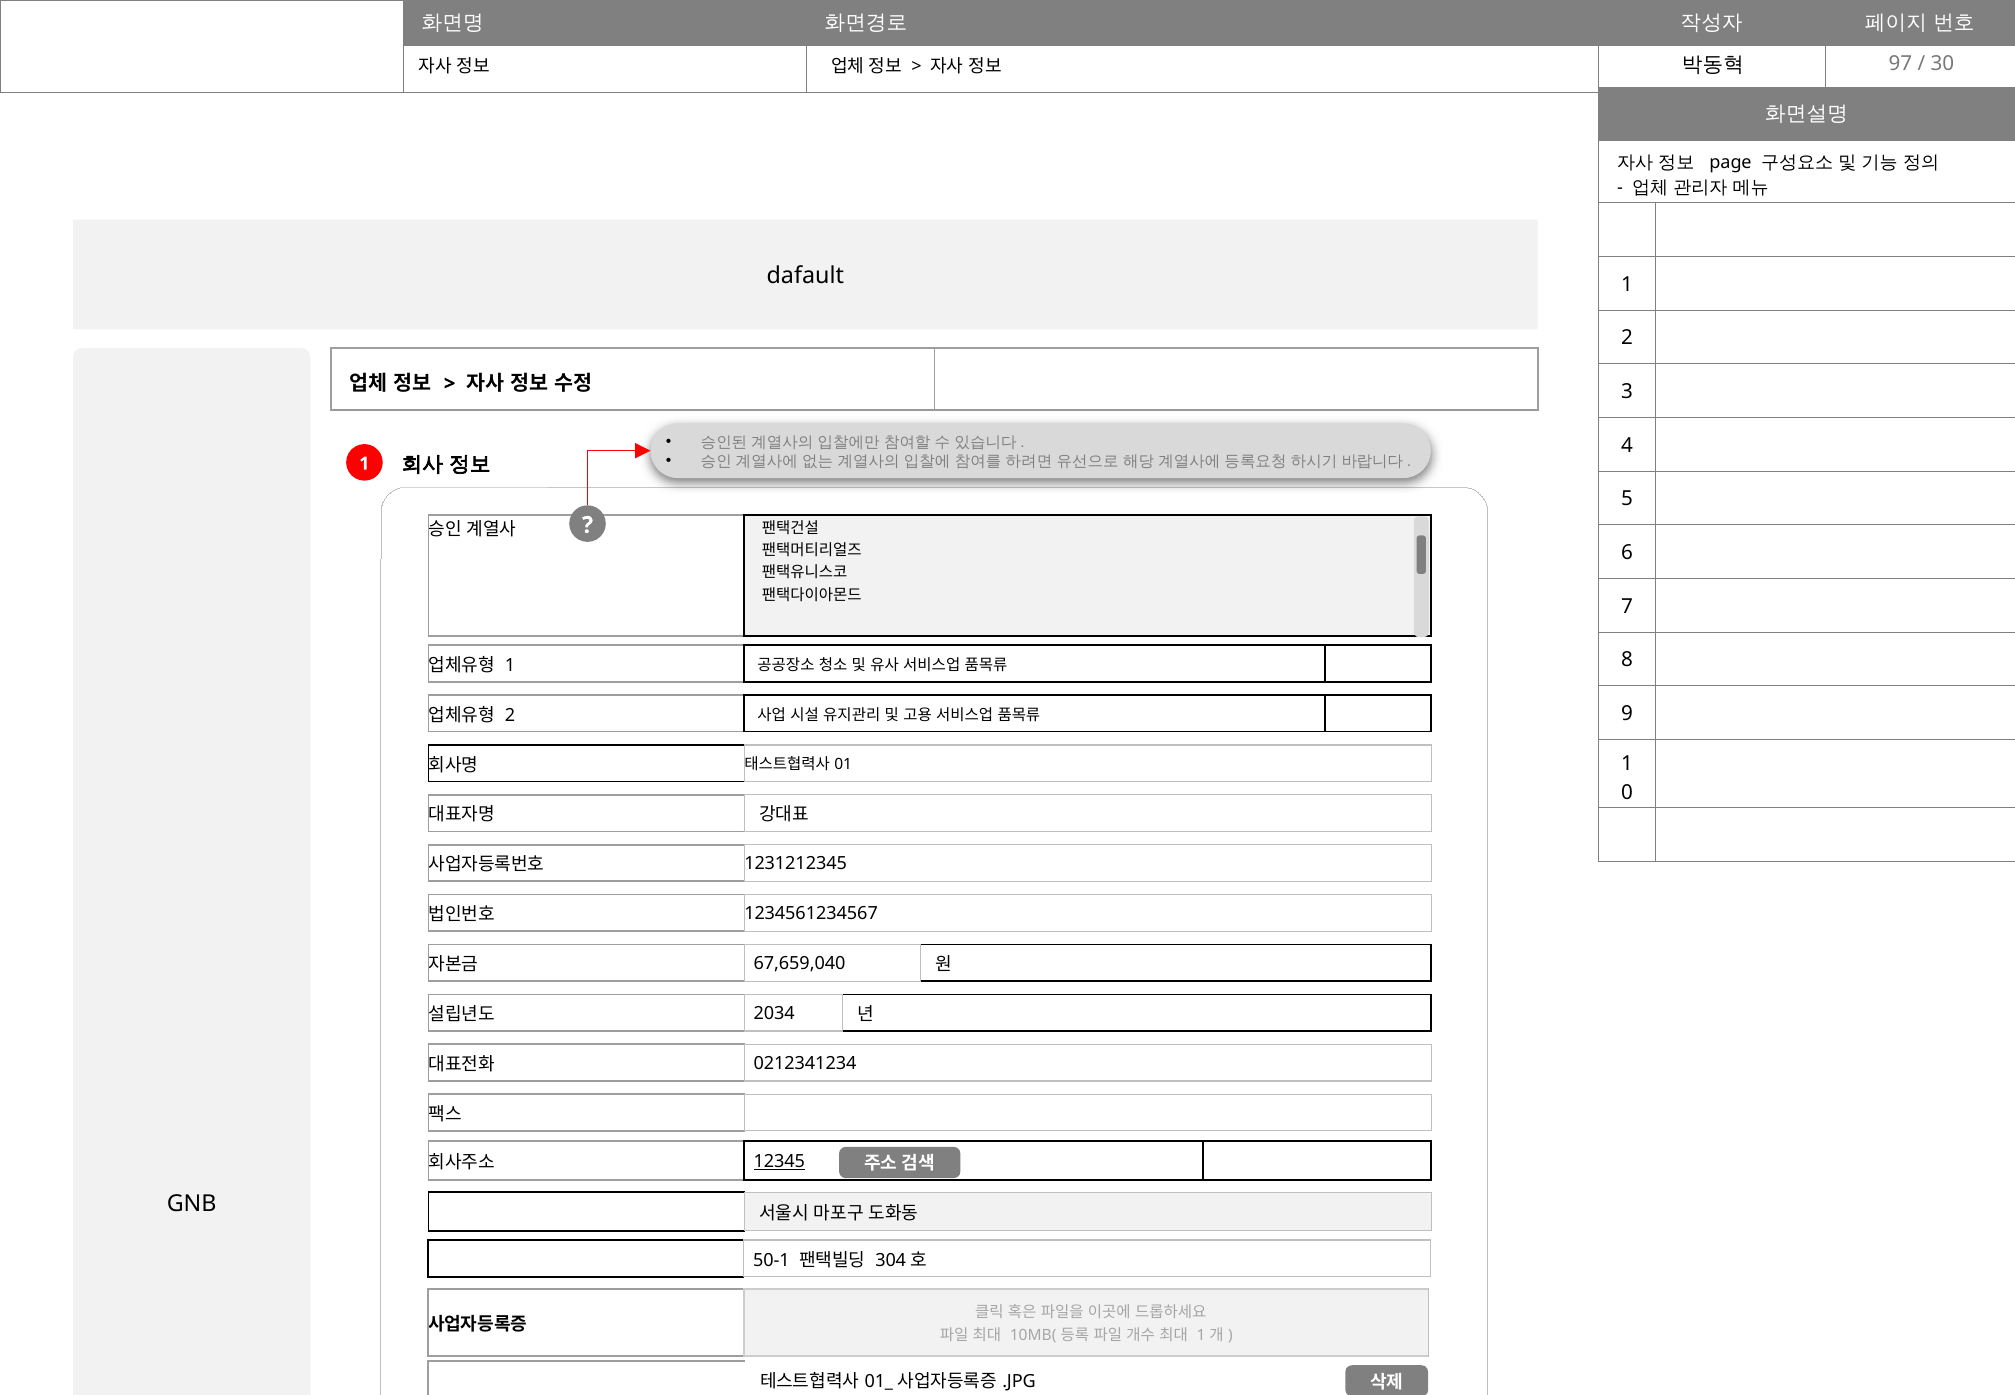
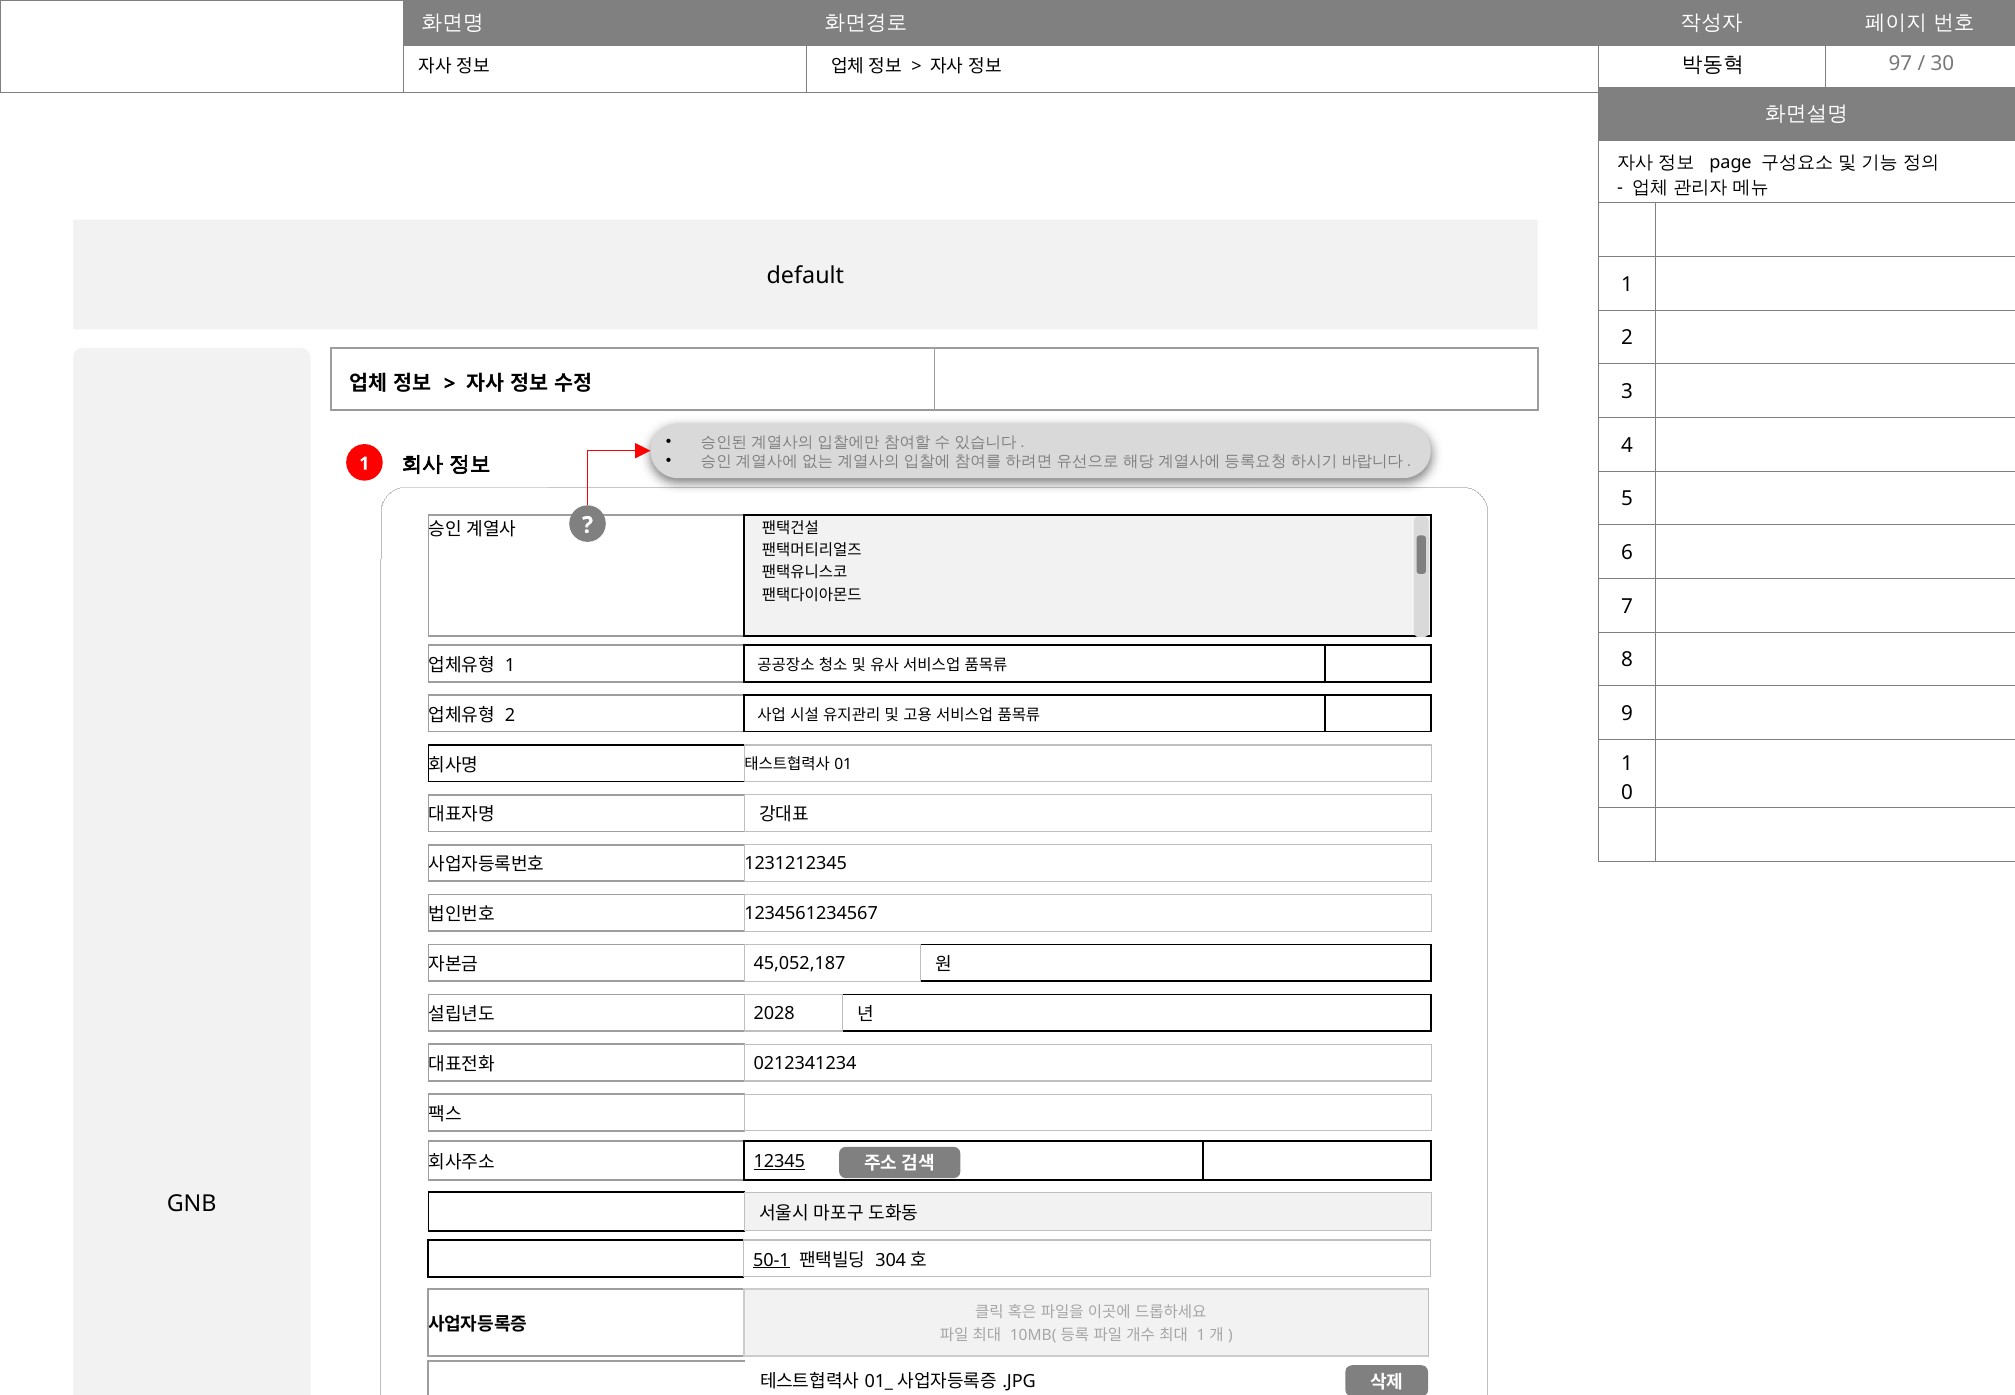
dafault: dafault -> default
67,659,040: 67,659,040 -> 45,052,187
2034: 2034 -> 2028
50-1 underline: none -> present
